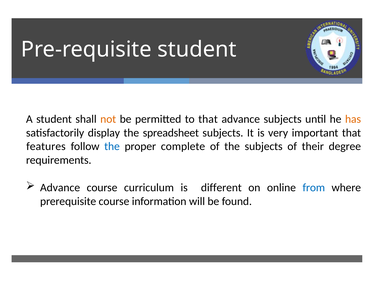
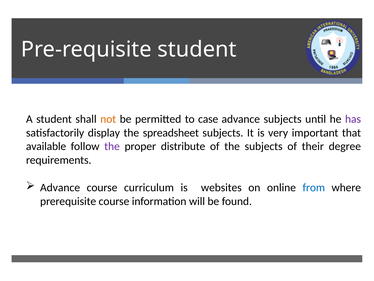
to that: that -> case
has colour: orange -> purple
features: features -> available
the at (112, 146) colour: blue -> purple
complete: complete -> distribute
different: different -> websites
